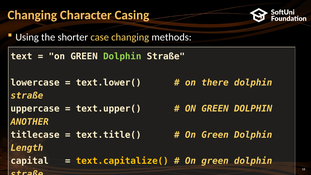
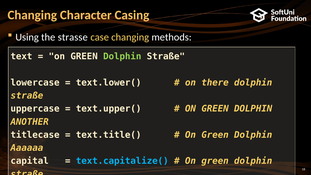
the shorter: shorter -> strasse
Length: Length -> Aaaaaa
text.capitalize( colour: yellow -> light blue
